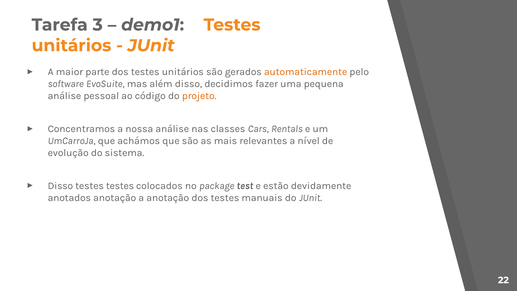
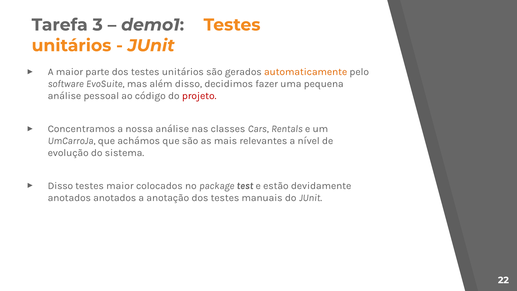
projeto colour: orange -> red
testes testes: testes -> maior
anotados anotação: anotação -> anotados
